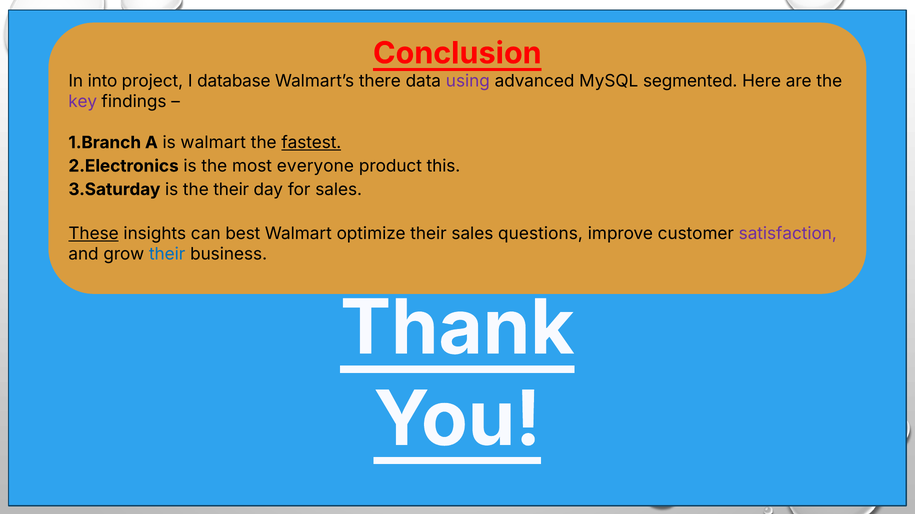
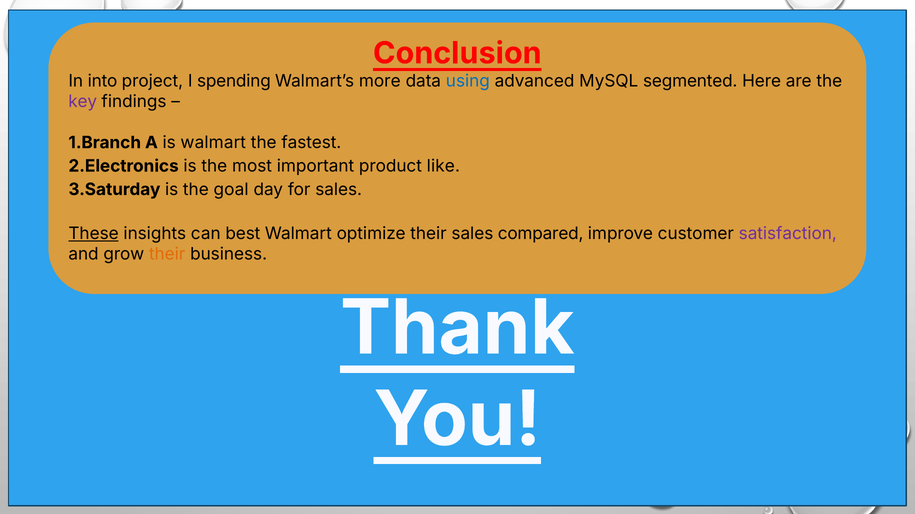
database: database -> spending
there: there -> more
using colour: purple -> blue
fastest underline: present -> none
everyone: everyone -> important
this: this -> like
the their: their -> goal
questions: questions -> compared
their at (167, 254) colour: blue -> orange
